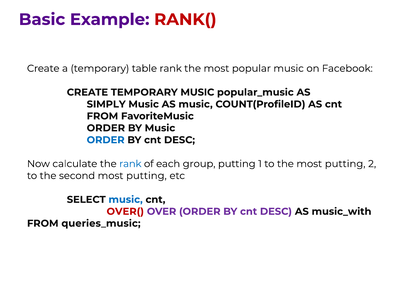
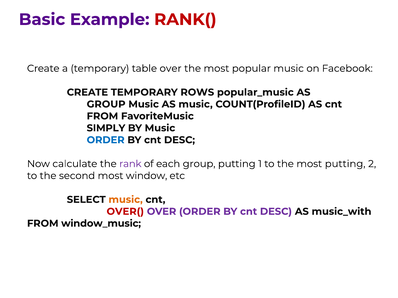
table rank: rank -> over
TEMPORARY MUSIC: MUSIC -> ROWS
SIMPLY at (106, 104): SIMPLY -> GROUP
ORDER at (106, 128): ORDER -> SIMPLY
rank at (130, 164) colour: blue -> purple
second most putting: putting -> window
music at (126, 200) colour: blue -> orange
queries_music: queries_music -> window_music
